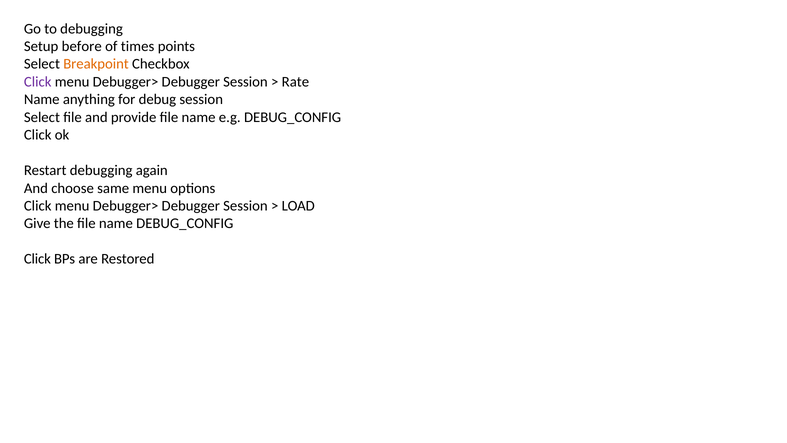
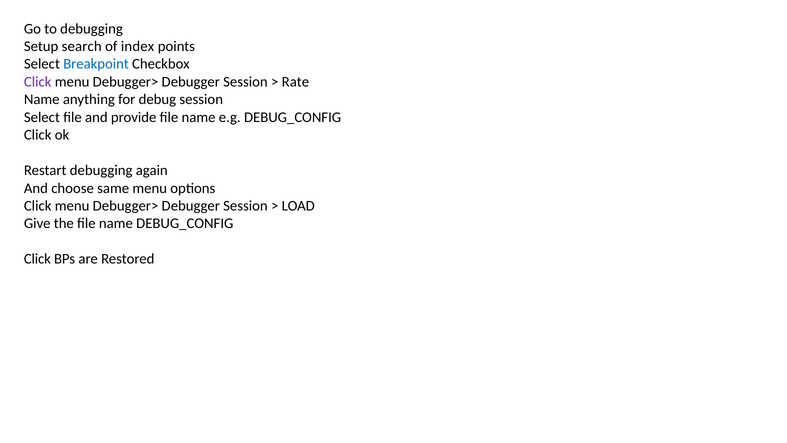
before: before -> search
times: times -> index
Breakpoint colour: orange -> blue
